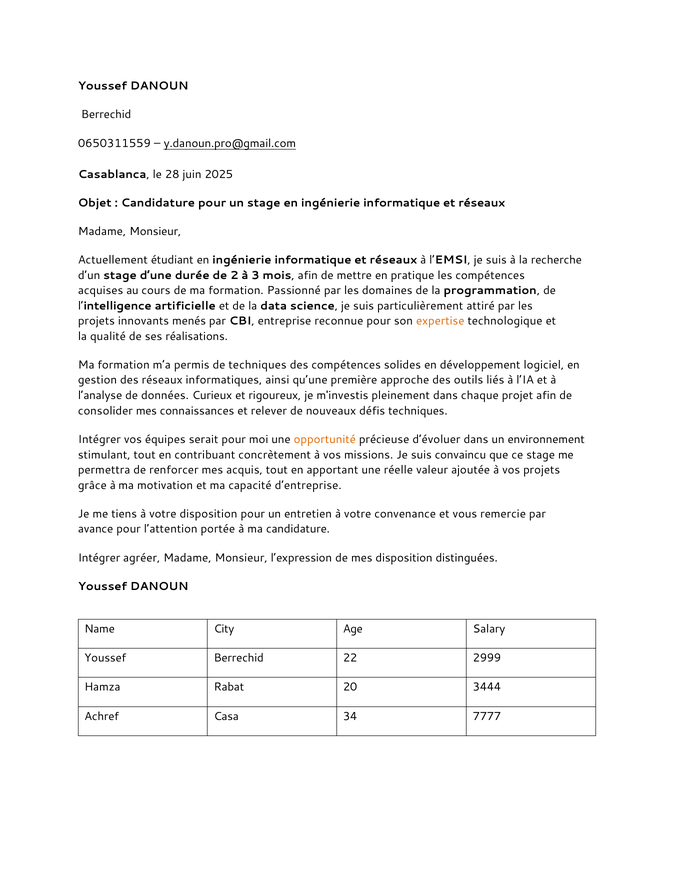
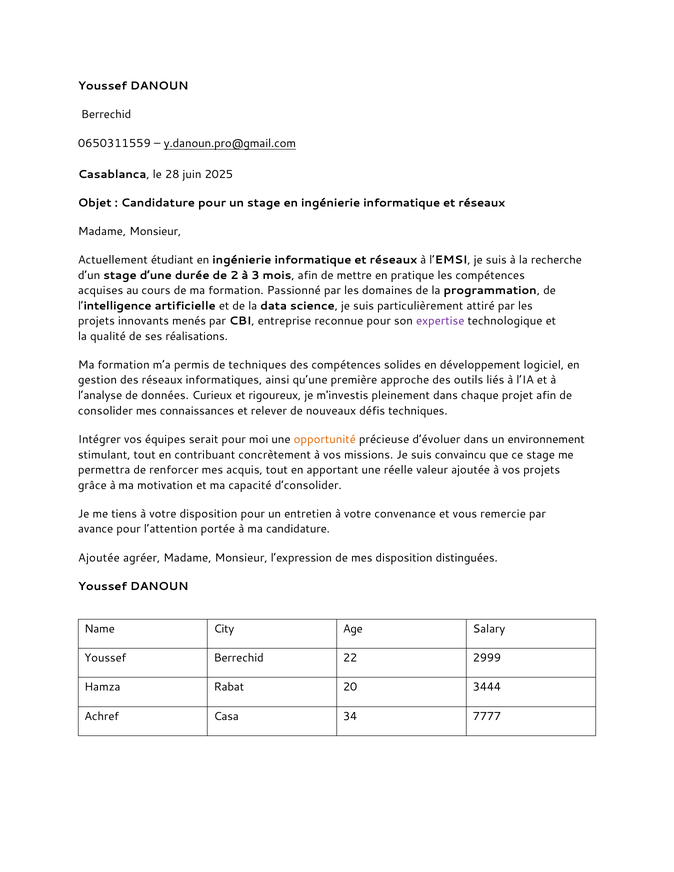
expertise colour: orange -> purple
d’entreprise: d’entreprise -> d’consolider
Intégrer at (99, 558): Intégrer -> Ajoutée
